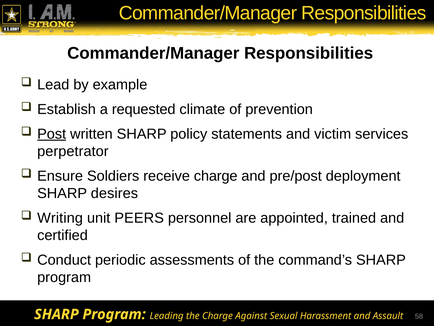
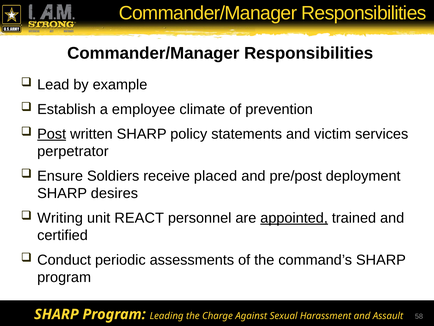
requested: requested -> employee
receive charge: charge -> placed
PEERS: PEERS -> REACT
appointed underline: none -> present
